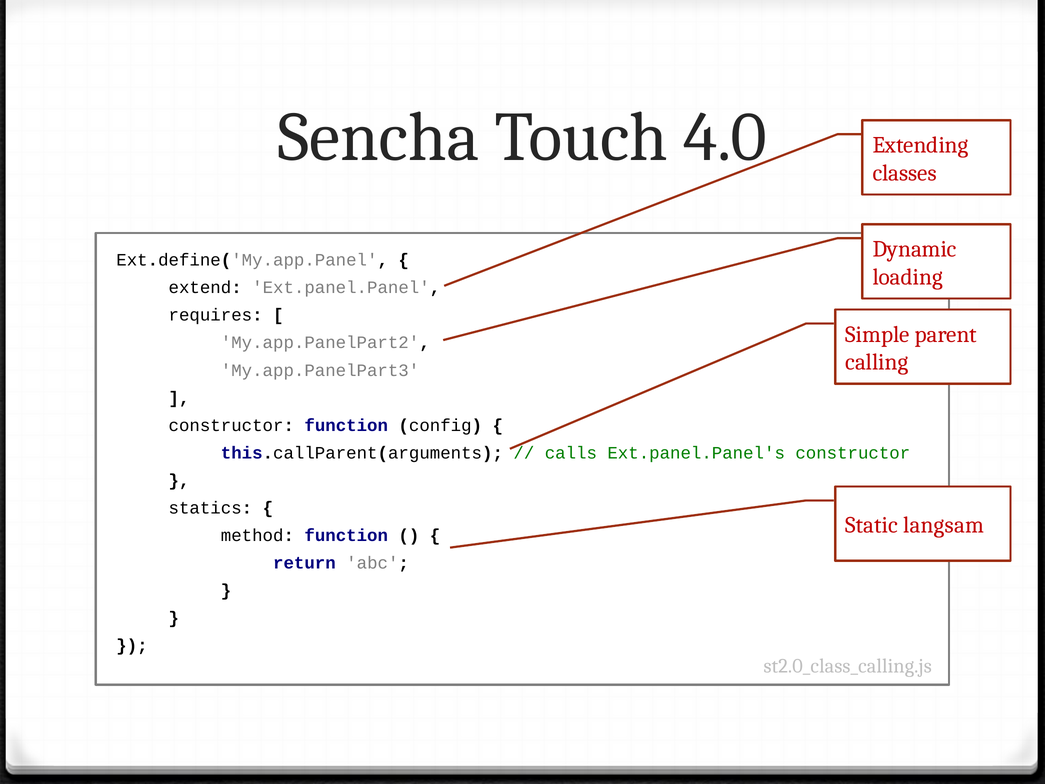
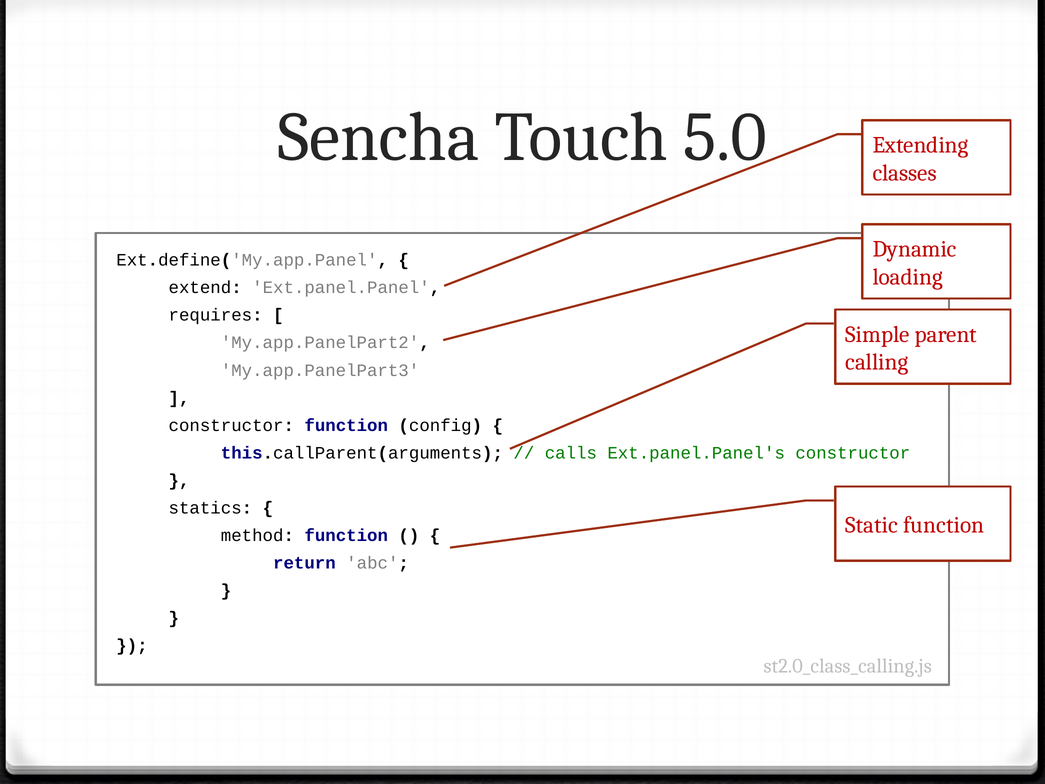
4.0: 4.0 -> 5.0
Static langsam: langsam -> function
